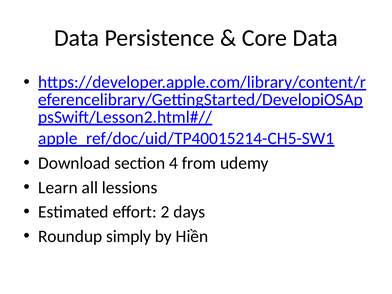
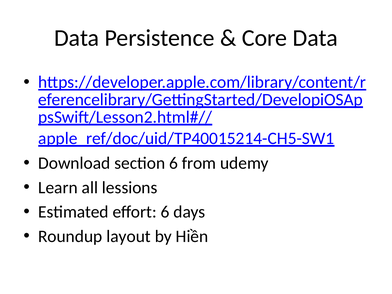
section 4: 4 -> 6
effort 2: 2 -> 6
simply: simply -> layout
